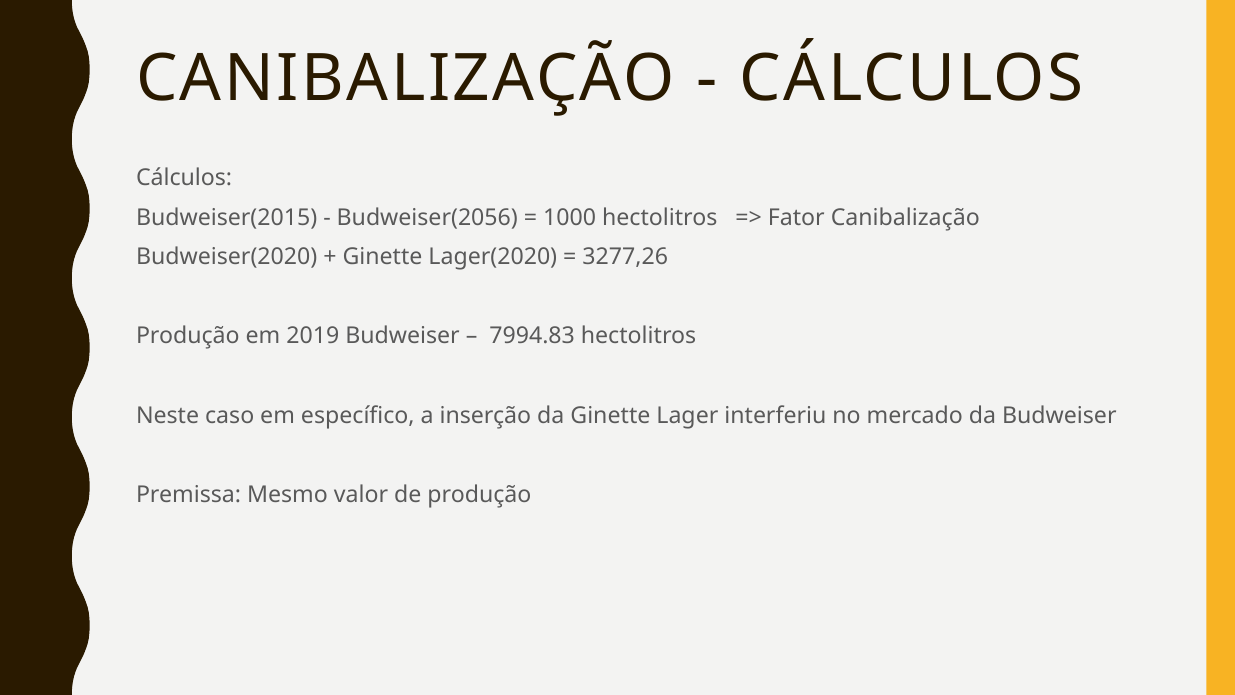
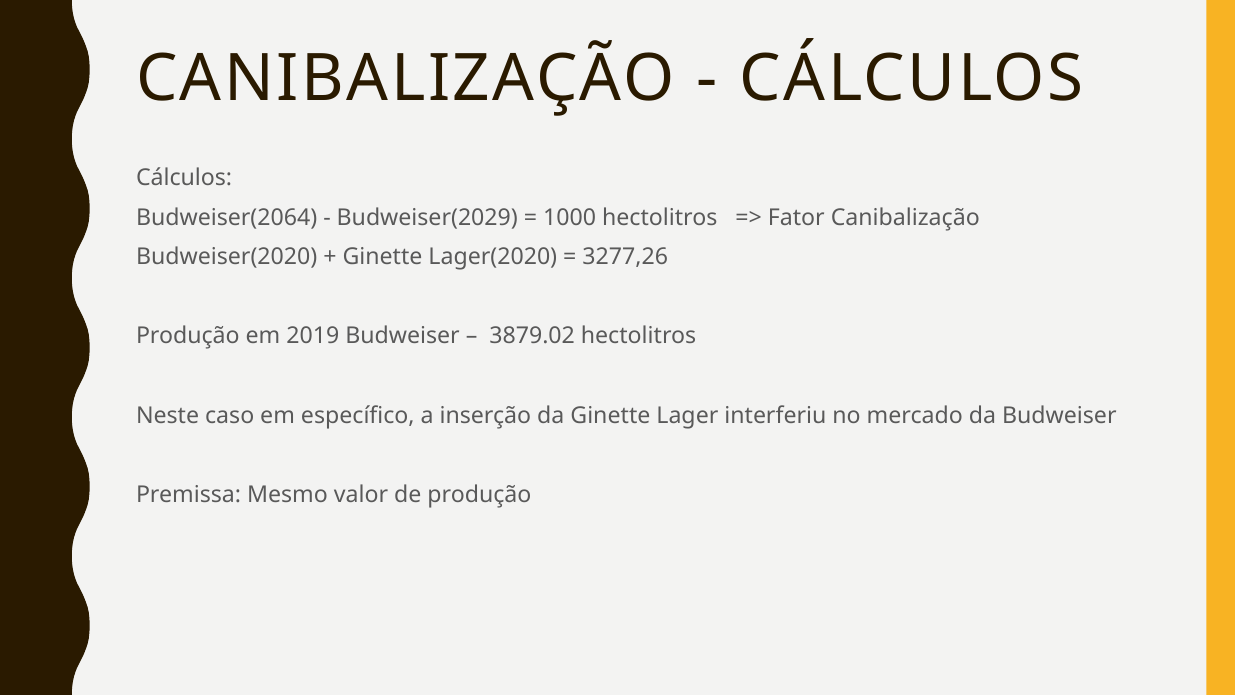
Budweiser(2015: Budweiser(2015 -> Budweiser(2064
Budweiser(2056: Budweiser(2056 -> Budweiser(2029
7994.83: 7994.83 -> 3879.02
